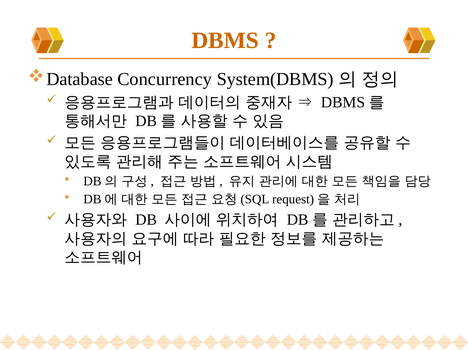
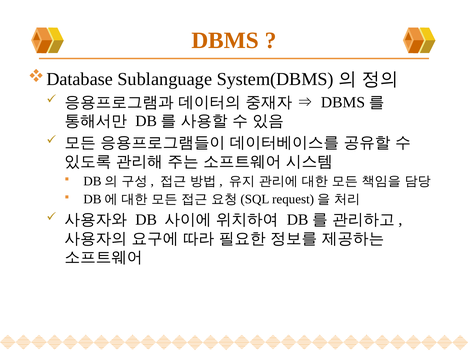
Concurrency: Concurrency -> Sublanguage
